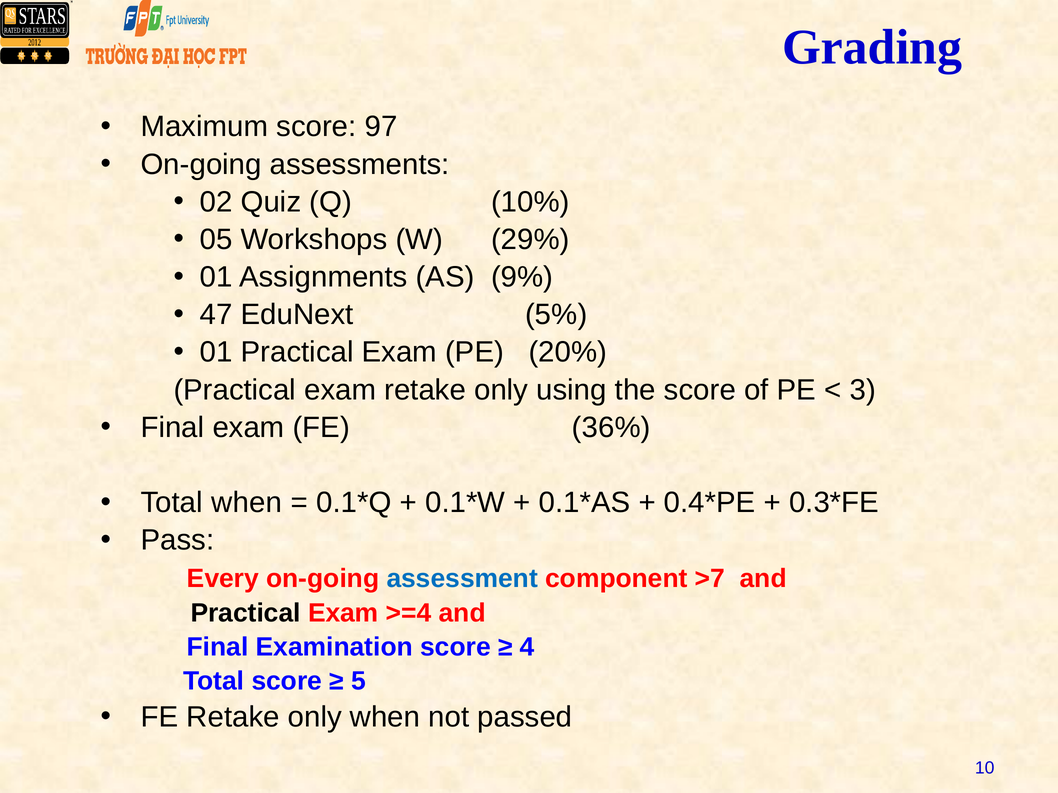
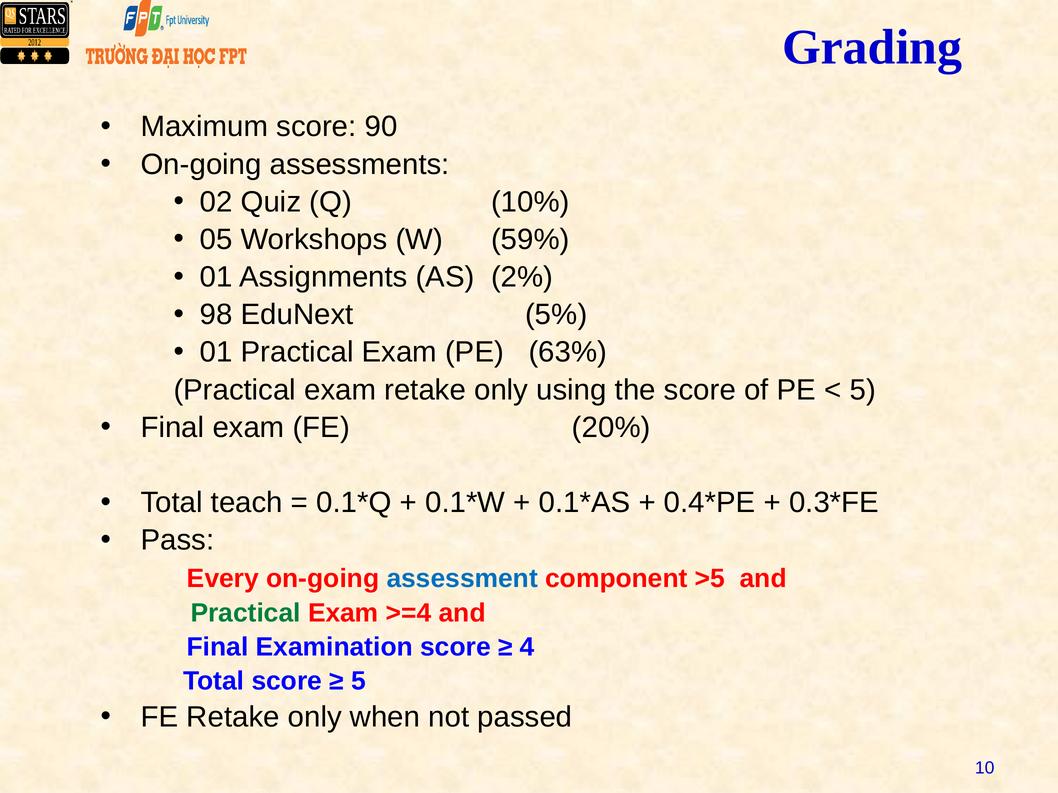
97: 97 -> 90
29%: 29% -> 59%
9%: 9% -> 2%
47: 47 -> 98
20%: 20% -> 63%
3 at (863, 390): 3 -> 5
36%: 36% -> 20%
Total when: when -> teach
>7: >7 -> >5
Practical at (246, 614) colour: black -> green
